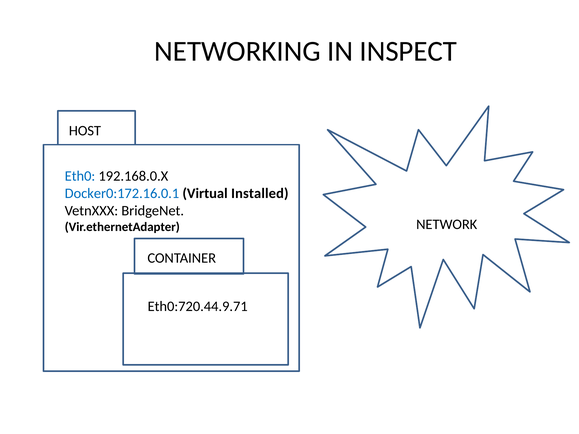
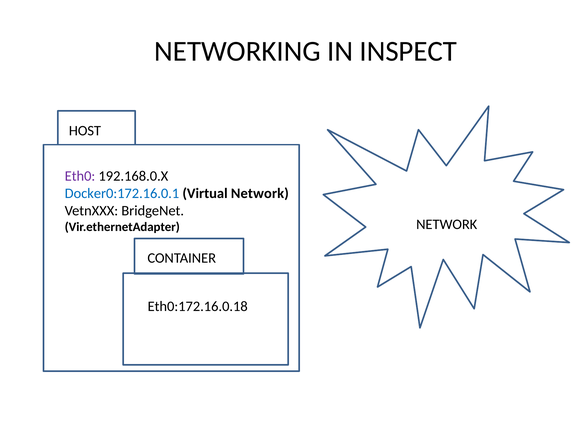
Eth0 colour: blue -> purple
Virtual Installed: Installed -> Network
Eth0:720.44.9.71: Eth0:720.44.9.71 -> Eth0:172.16.0.18
